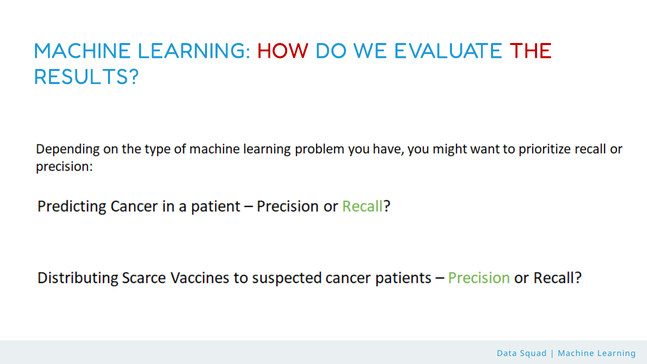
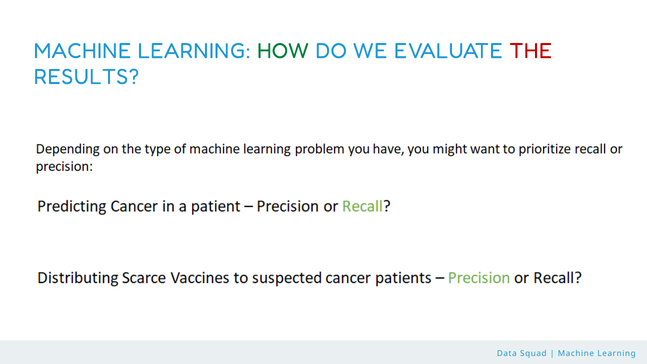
HOW colour: red -> green
